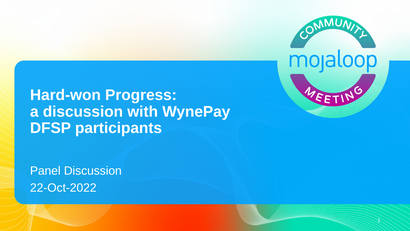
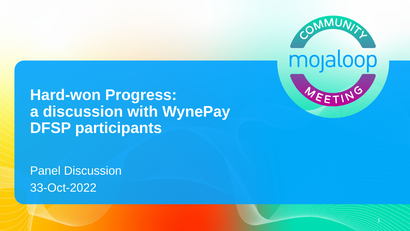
22-Oct-2022: 22-Oct-2022 -> 33-Oct-2022
